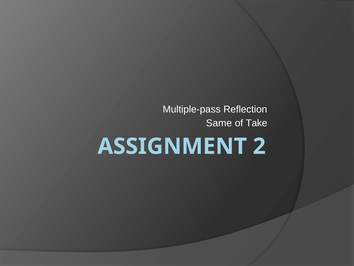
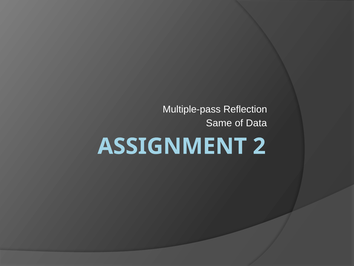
Take: Take -> Data
